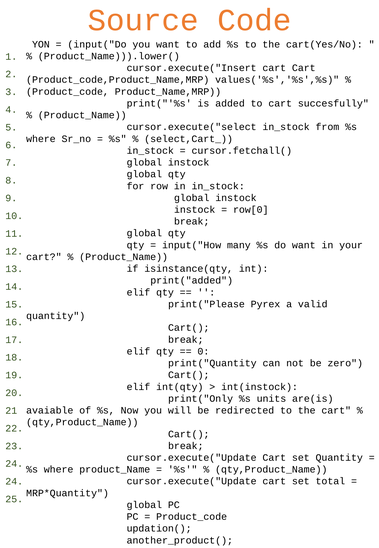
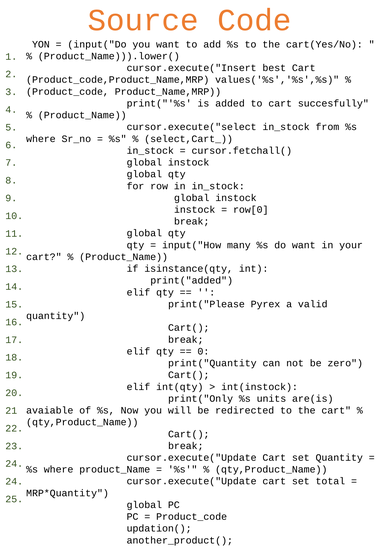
cursor.execute("Insert cart: cart -> best
